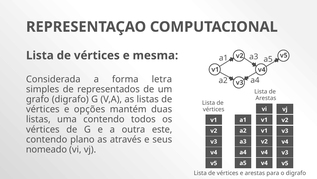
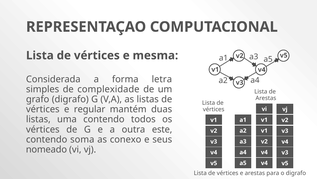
representados: representados -> complexidade
opções: opções -> regular
plano: plano -> soma
através: através -> conexo
